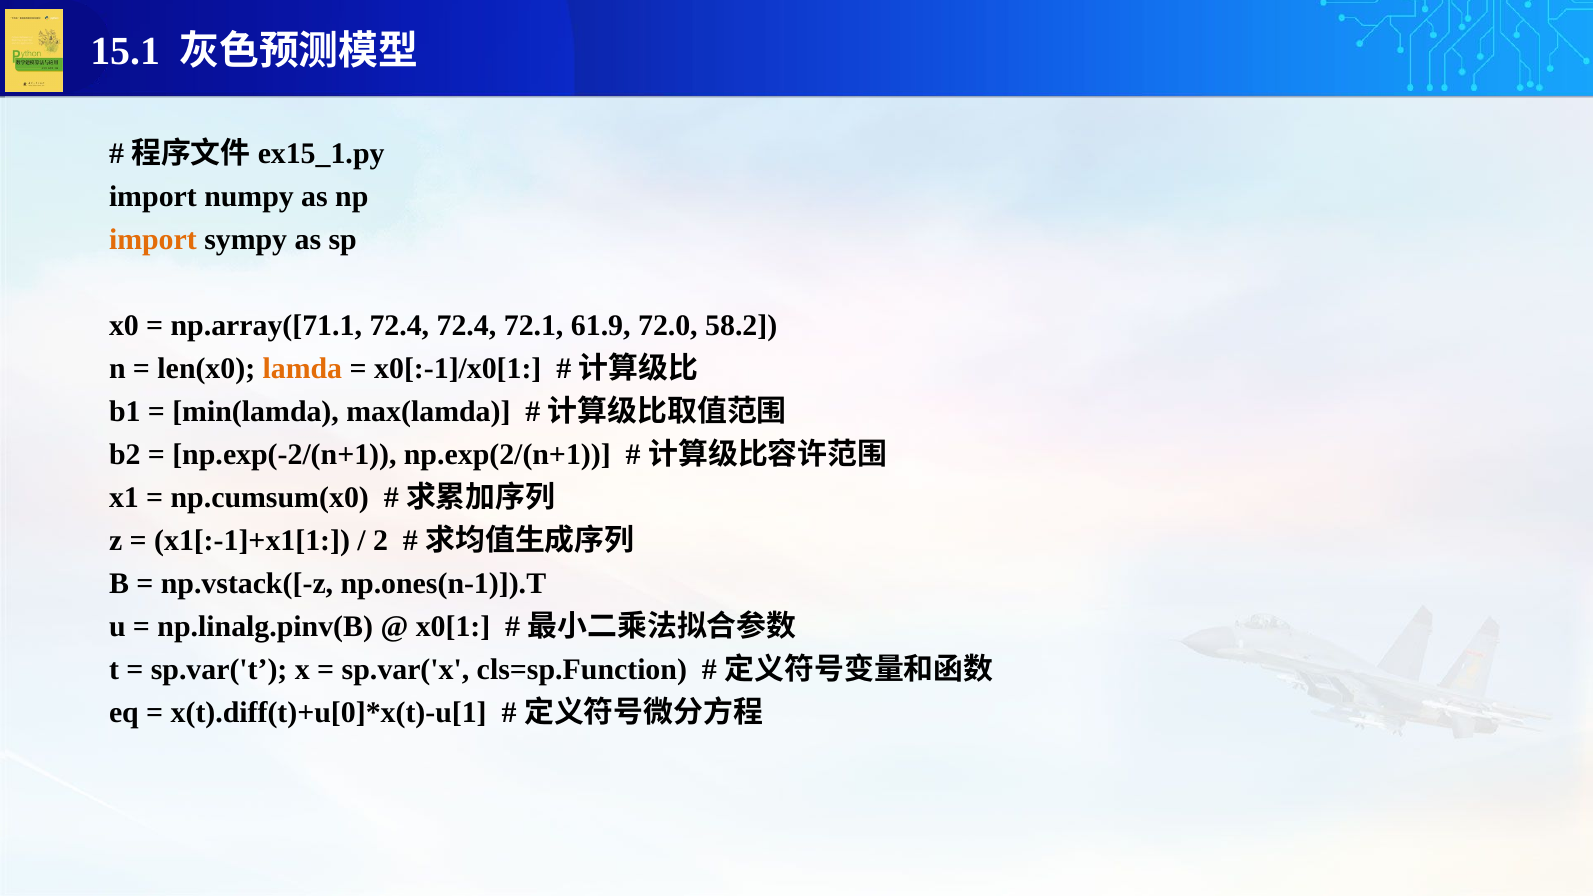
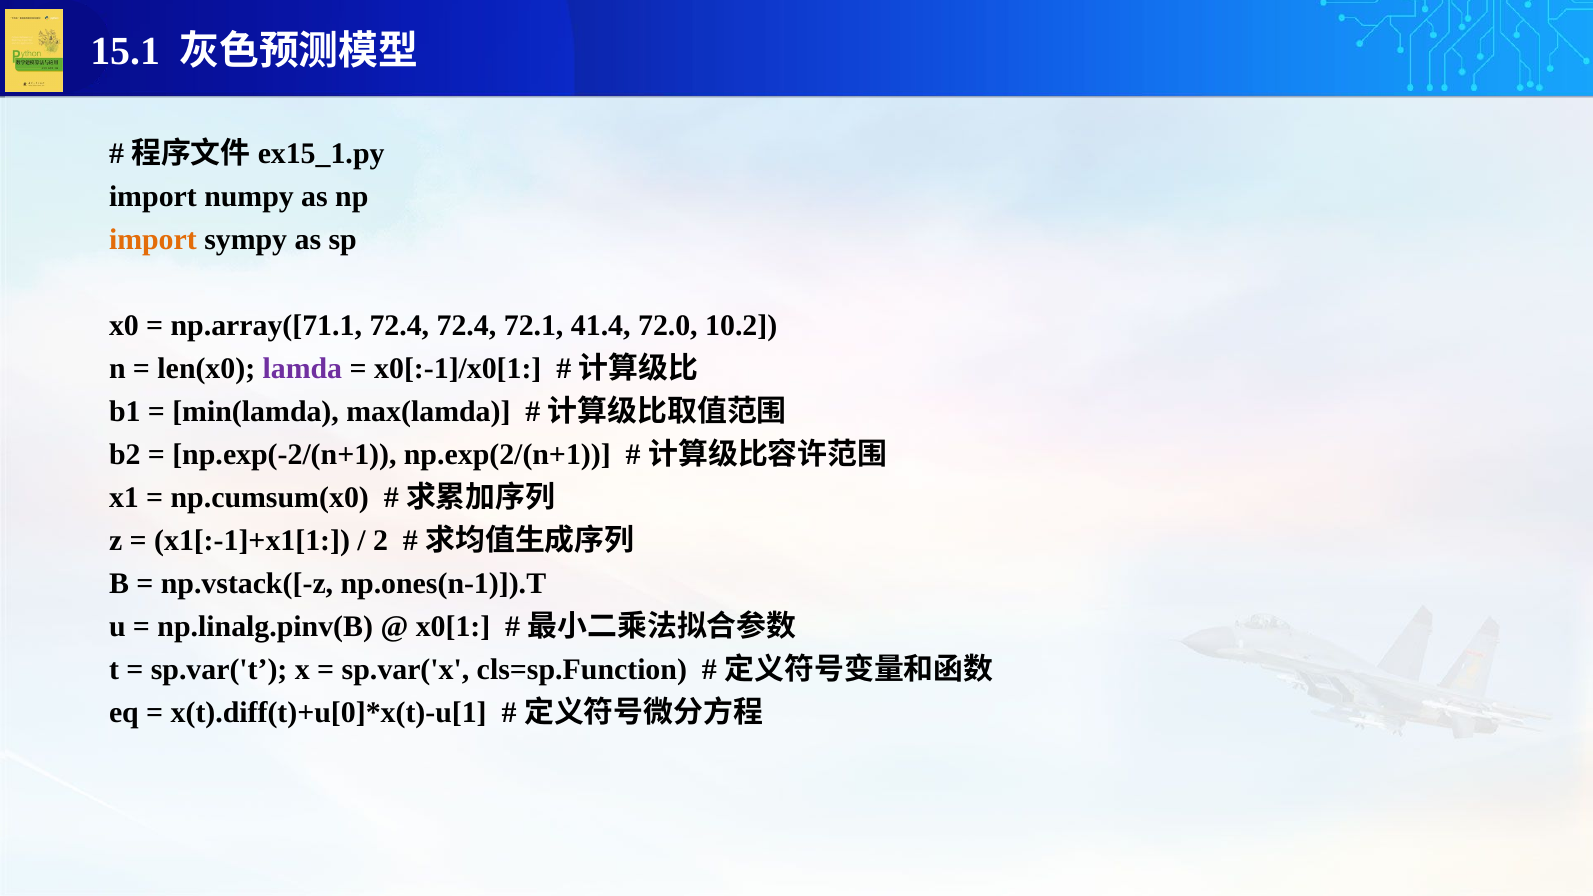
61.9: 61.9 -> 41.4
58.2: 58.2 -> 10.2
lamda colour: orange -> purple
